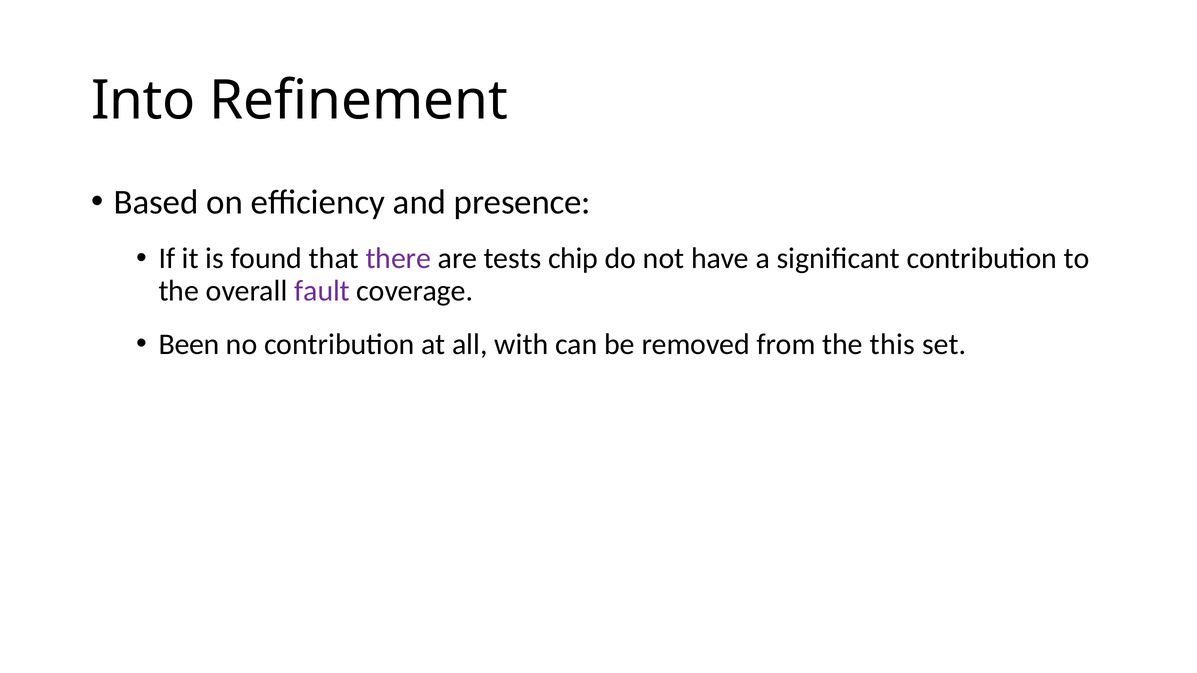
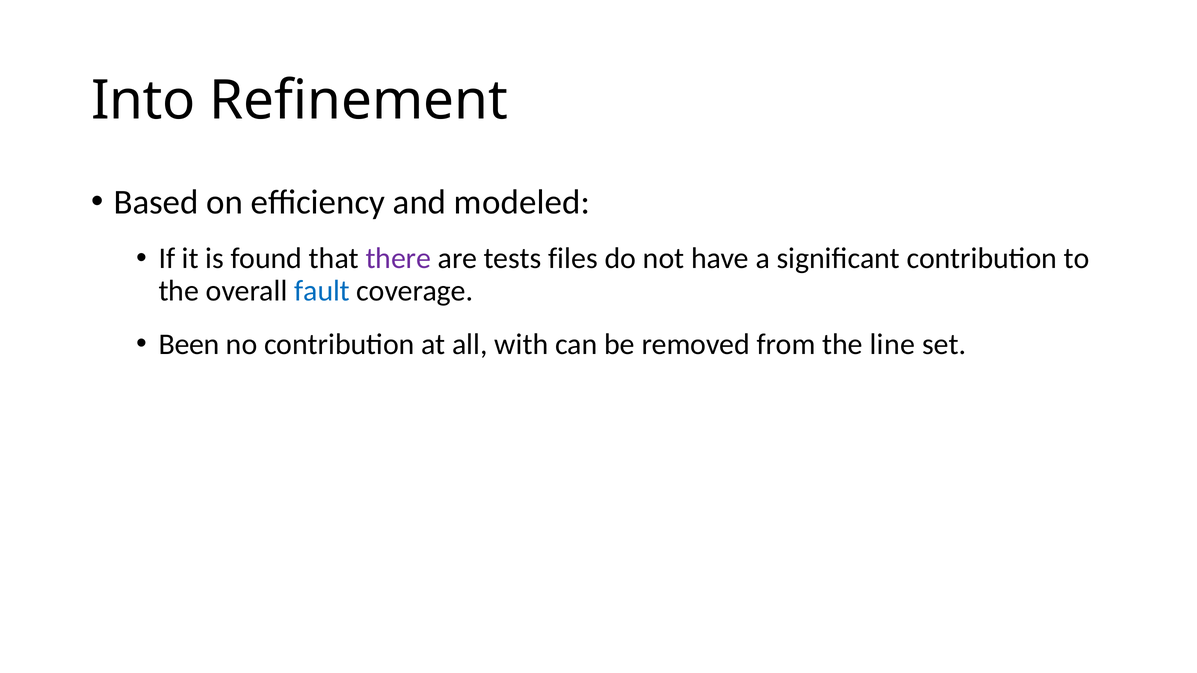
presence: presence -> modeled
chip: chip -> files
fault colour: purple -> blue
this: this -> line
